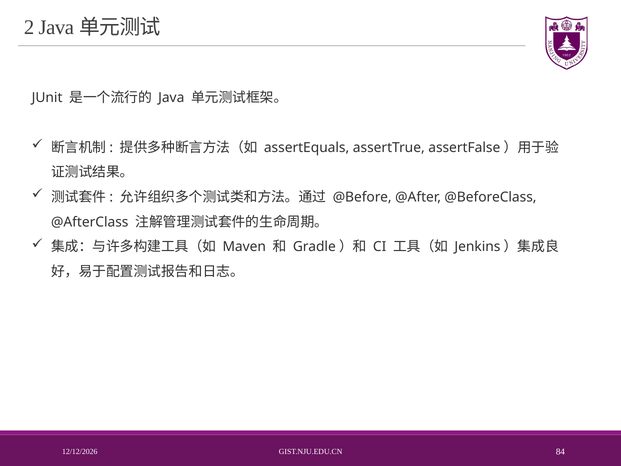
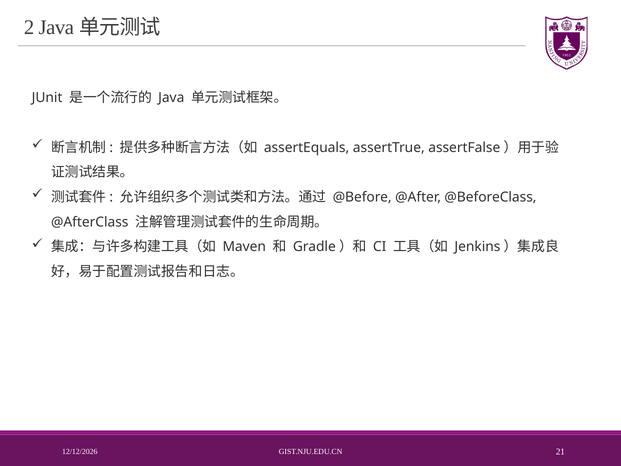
84: 84 -> 21
